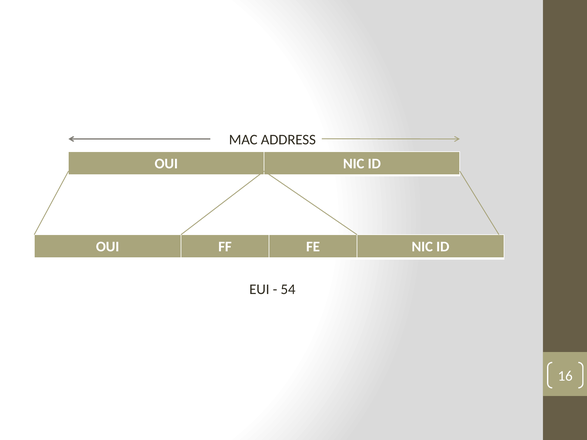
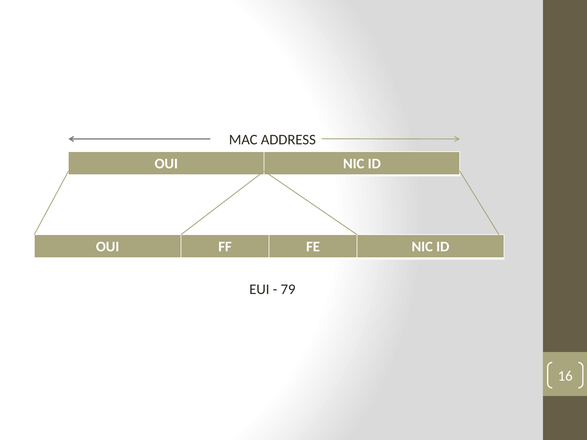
54: 54 -> 79
